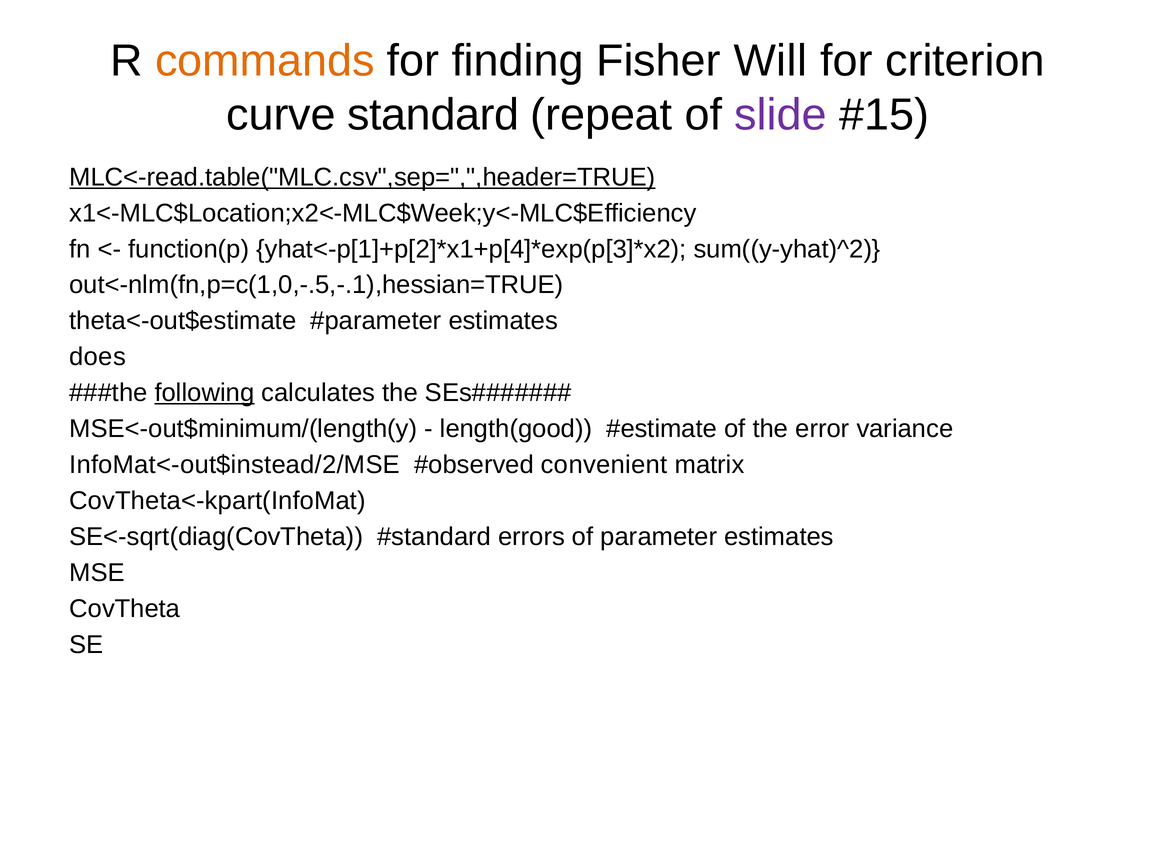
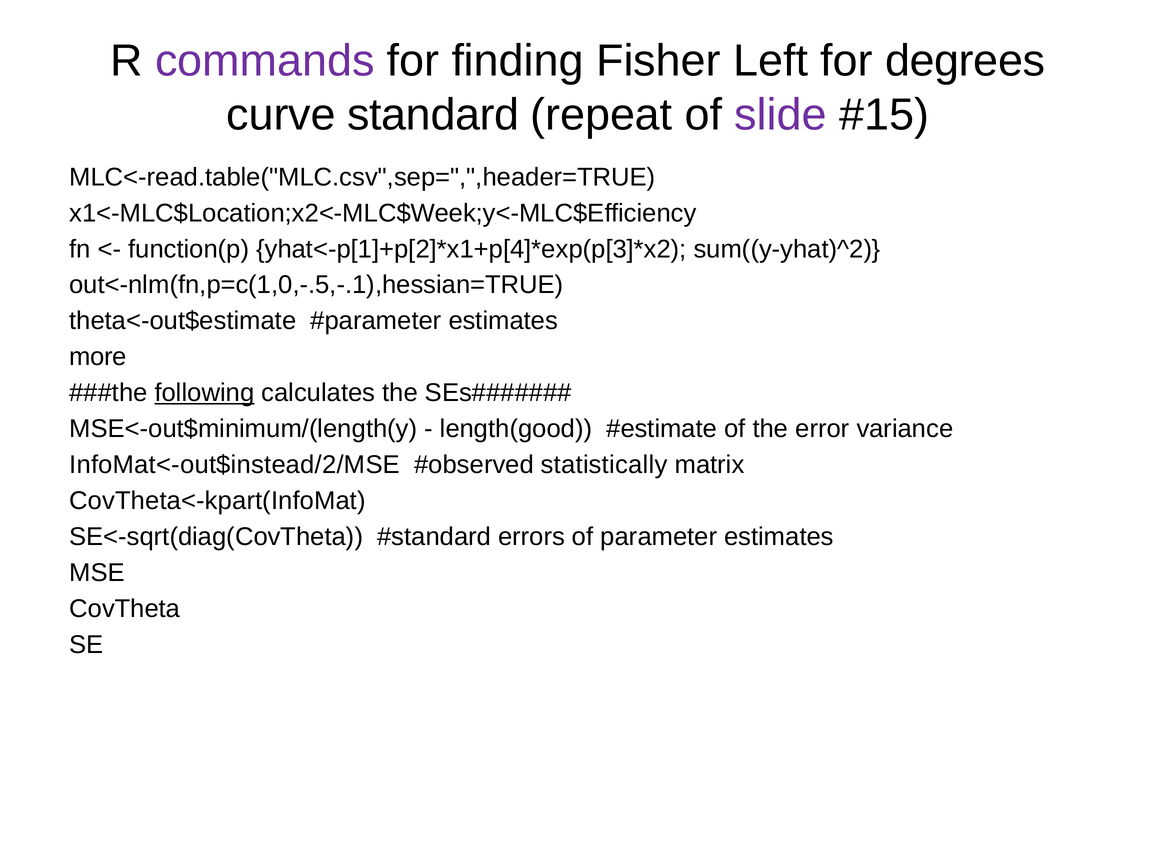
commands colour: orange -> purple
Will: Will -> Left
criterion: criterion -> degrees
MLC<-read.table("MLC.csv",sep=",",header=TRUE underline: present -> none
does: does -> more
convenient: convenient -> statistically
